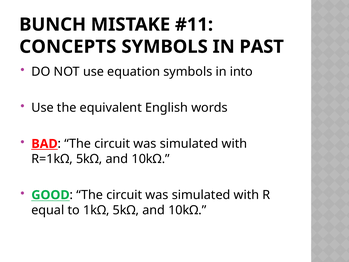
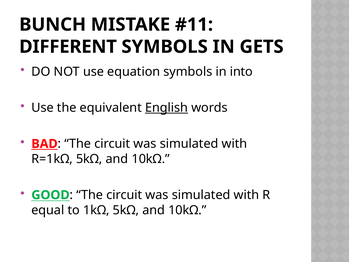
CONCEPTS: CONCEPTS -> DIFFERENT
PAST: PAST -> GETS
English underline: none -> present
